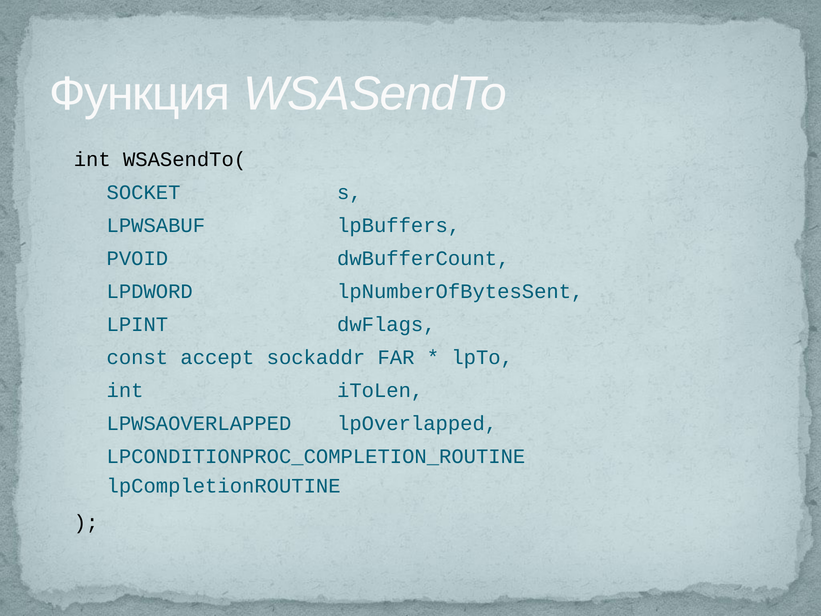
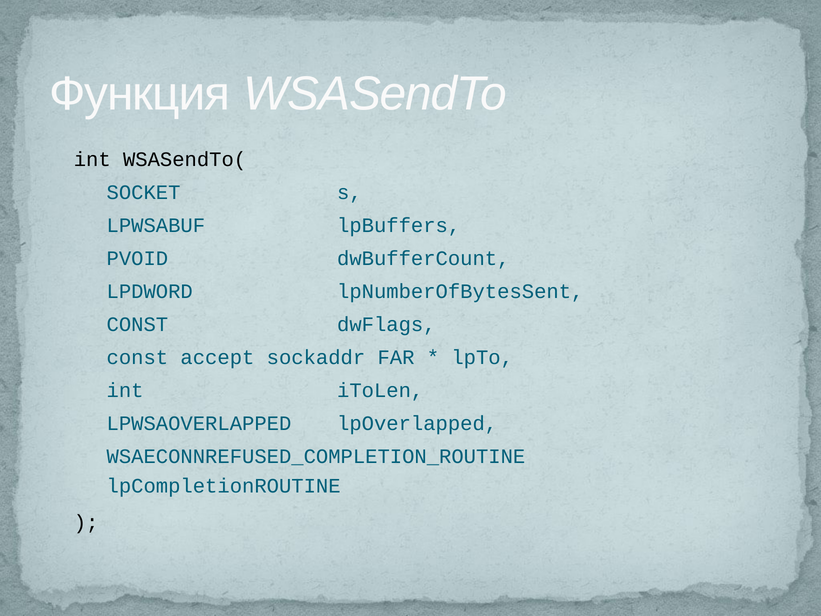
LPINT at (137, 324): LPINT -> CONST
LPCONDITIONPROC_COMPLETION_ROUTINE: LPCONDITIONPROC_COMPLETION_ROUTINE -> WSAECONNREFUSED_COMPLETION_ROUTINE
